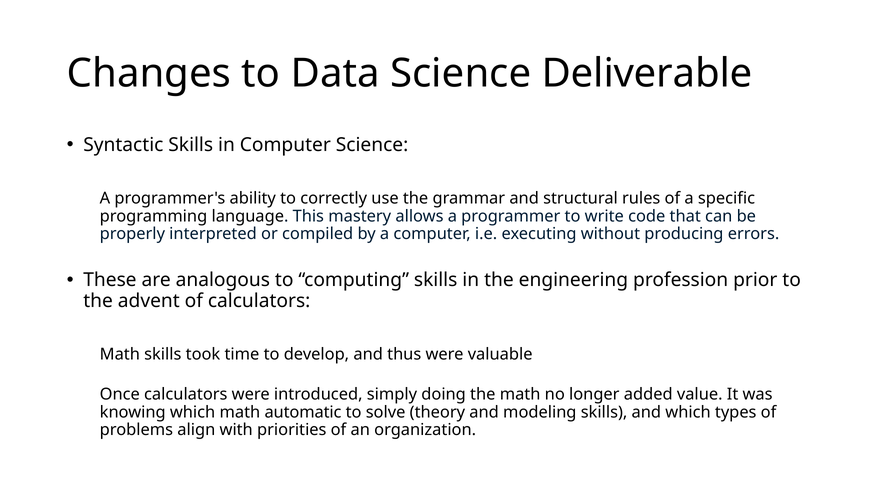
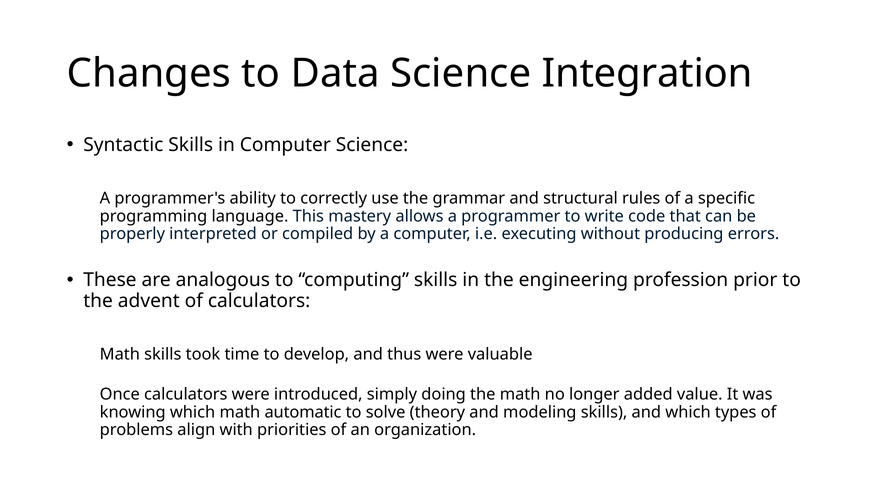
Deliverable: Deliverable -> Integration
